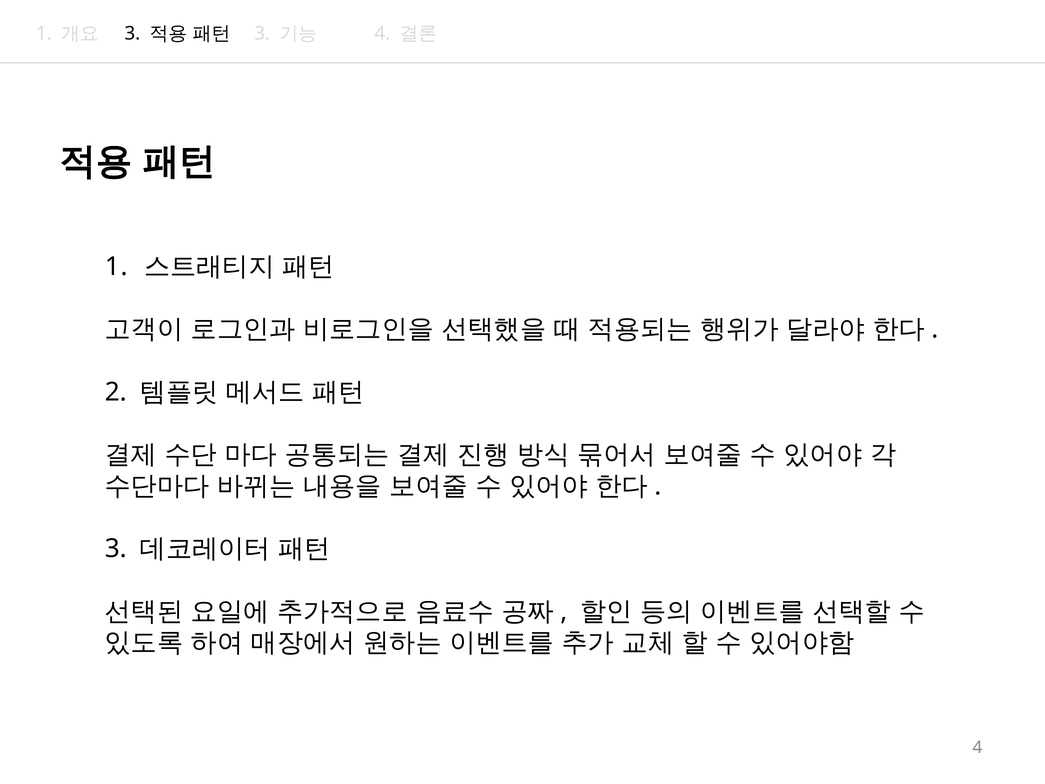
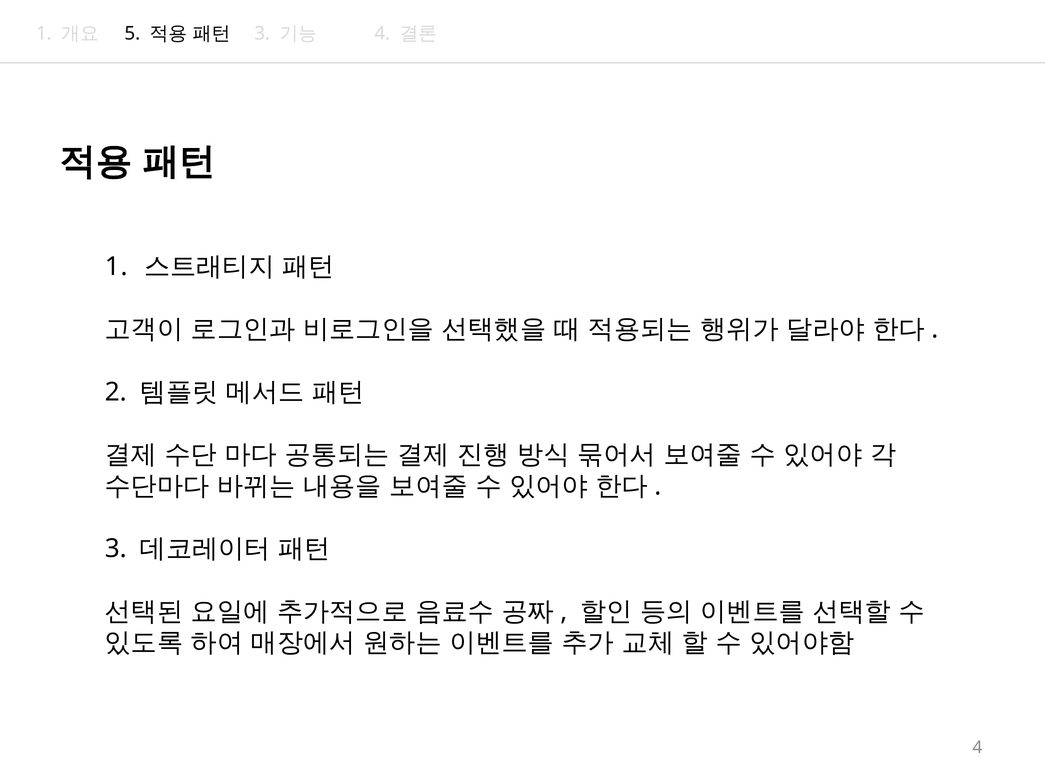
3 at (132, 34): 3 -> 5
